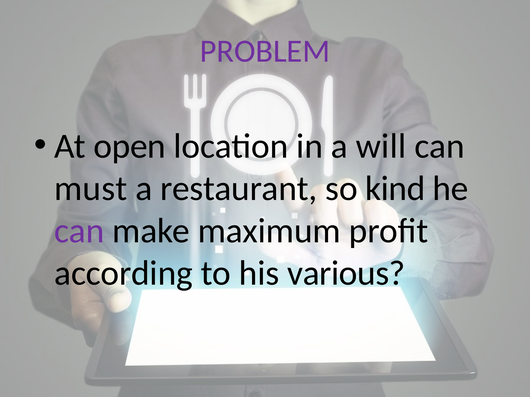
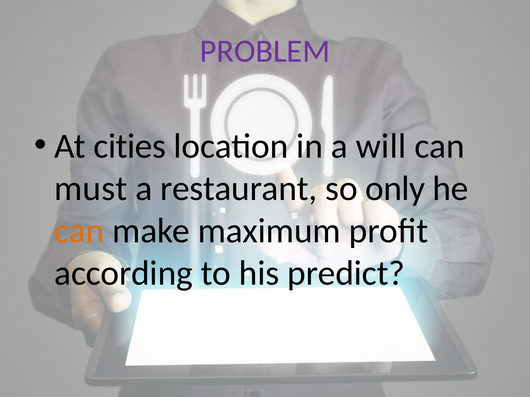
open: open -> cities
kind: kind -> only
can at (79, 231) colour: purple -> orange
various: various -> predict
